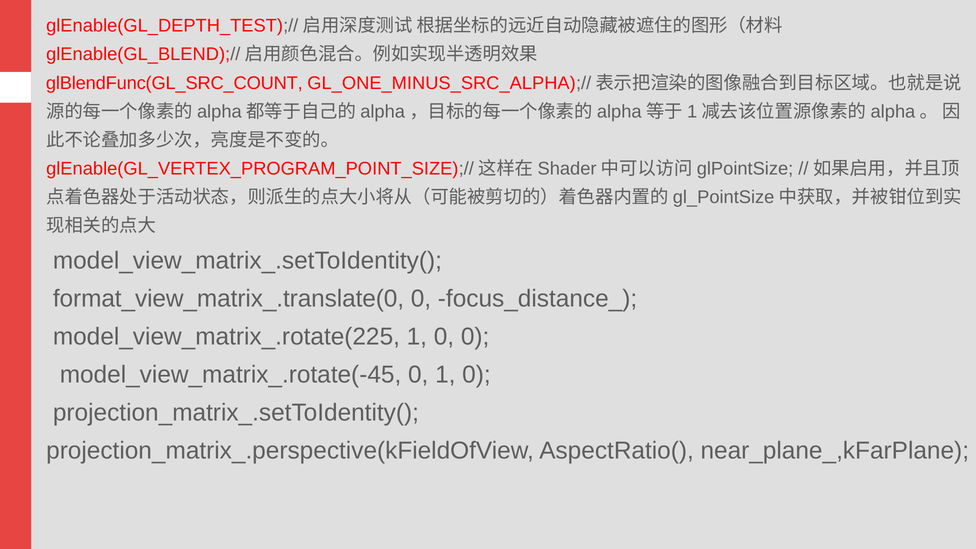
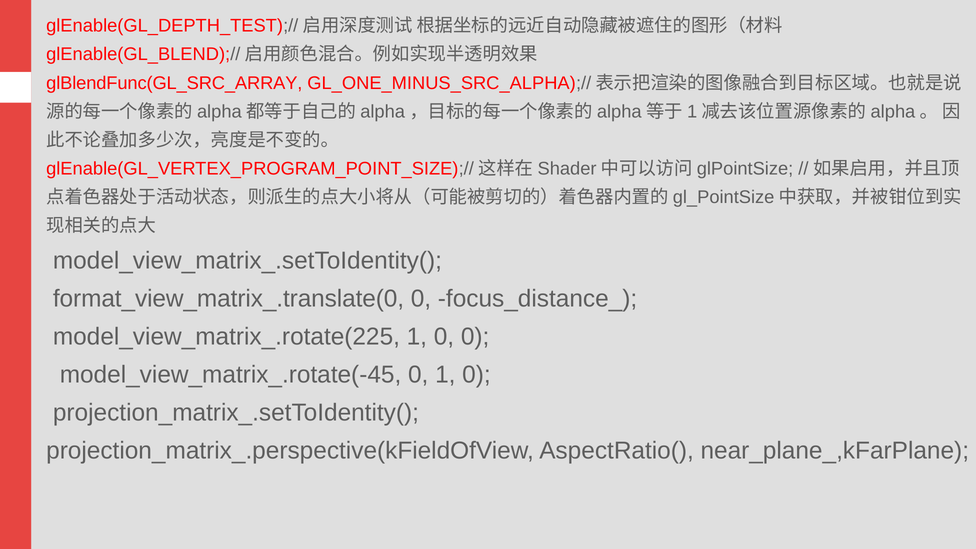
glBlendFunc(GL_SRC_COUNT: glBlendFunc(GL_SRC_COUNT -> glBlendFunc(GL_SRC_ARRAY
